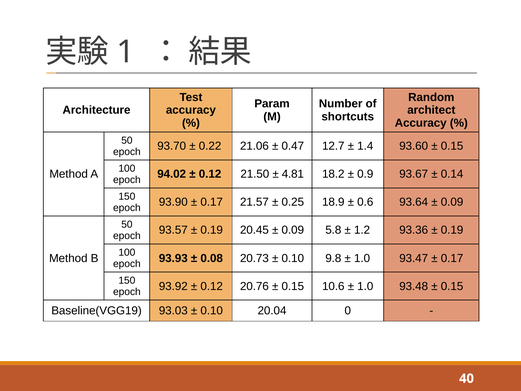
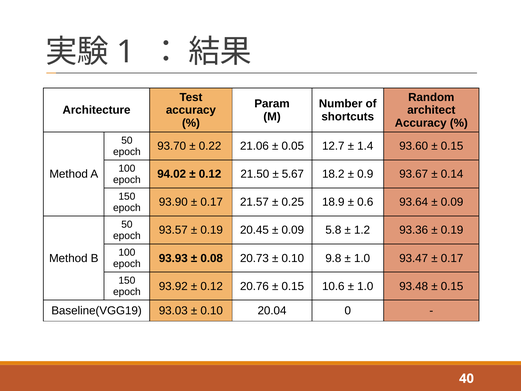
0.47: 0.47 -> 0.05
4.81: 4.81 -> 5.67
